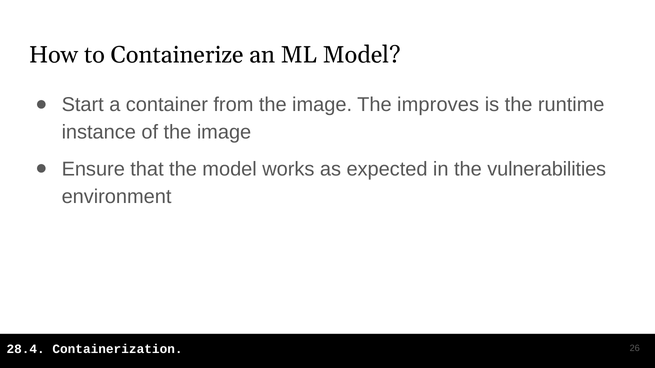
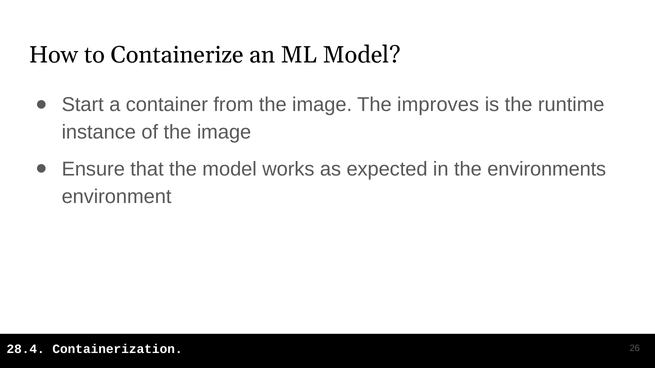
vulnerabilities: vulnerabilities -> environments
